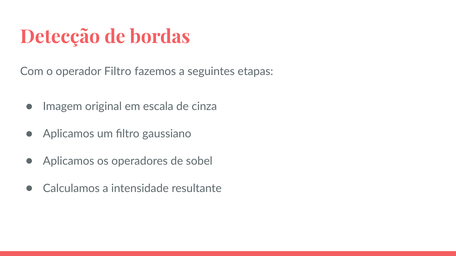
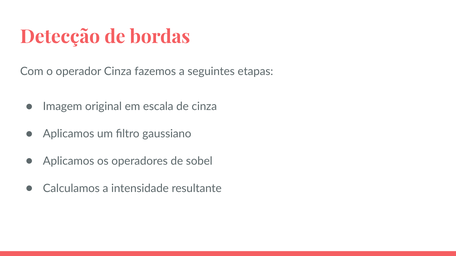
operador Filtro: Filtro -> Cinza
